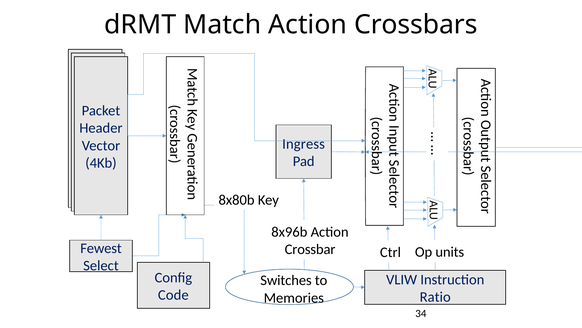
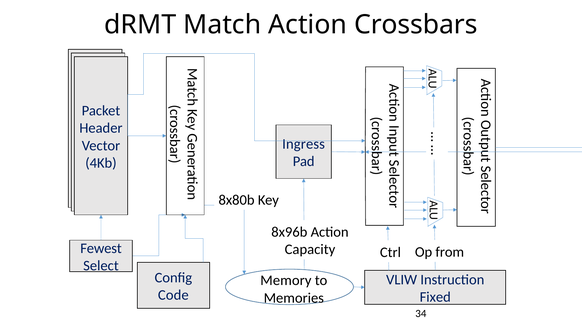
Crossbar: Crossbar -> Capacity
units: units -> from
Switches: Switches -> Memory
Ratio: Ratio -> Fixed
